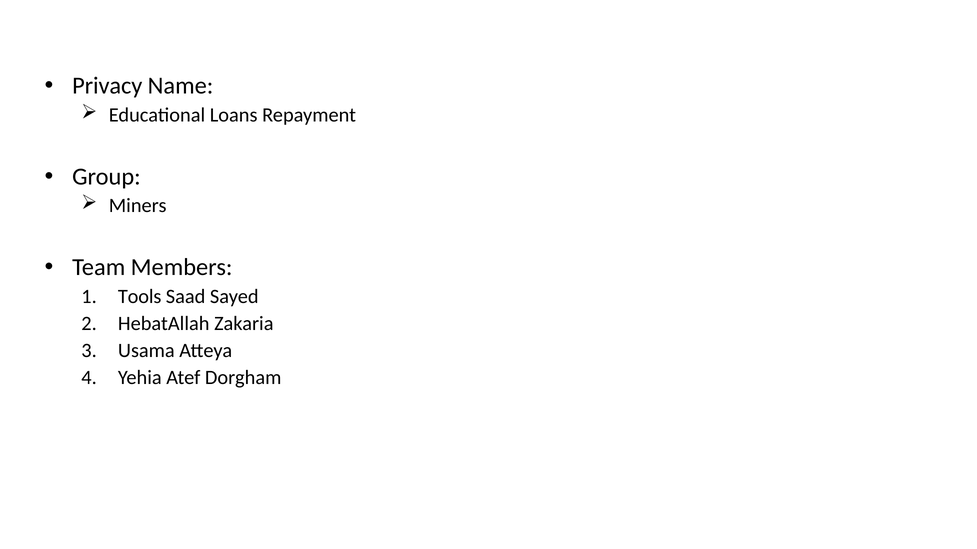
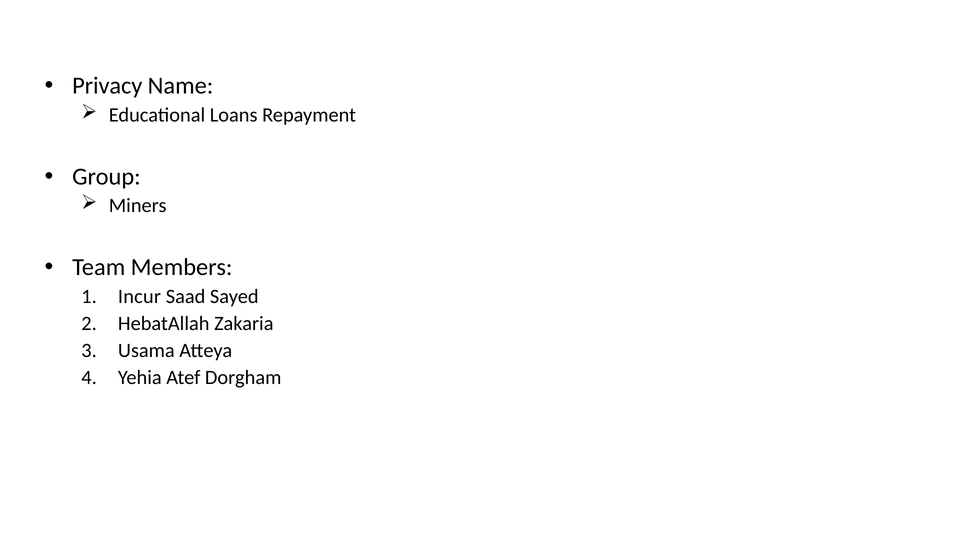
Tools: Tools -> Incur
